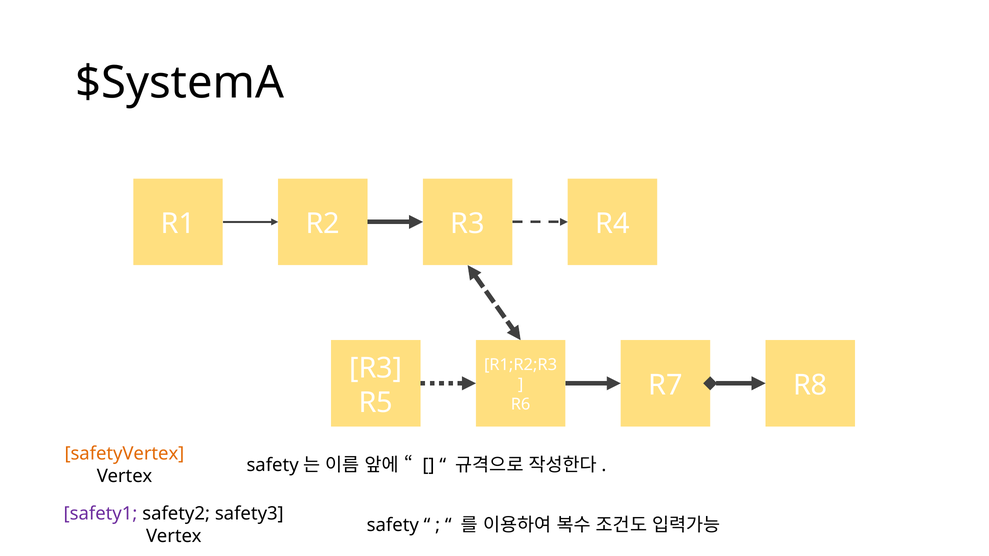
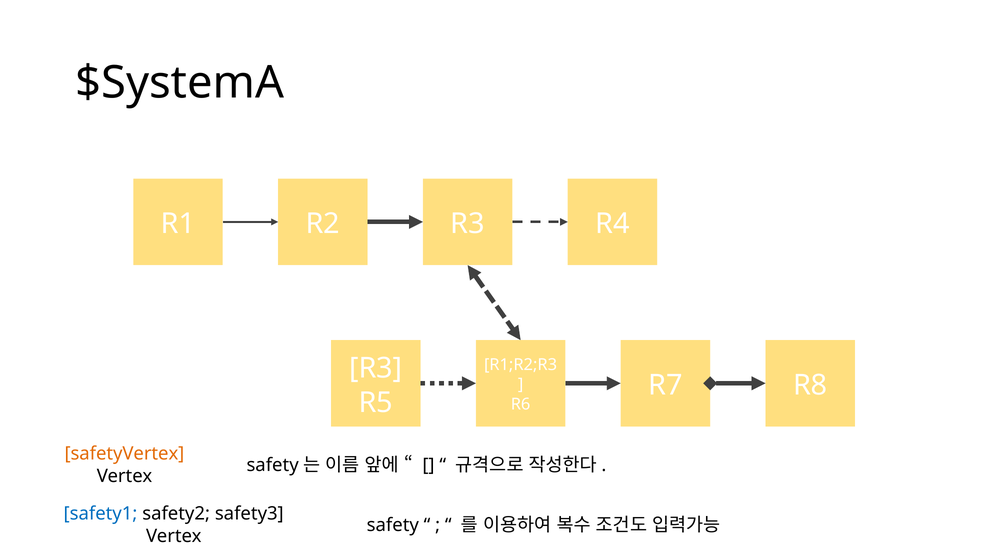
safety1 colour: purple -> blue
